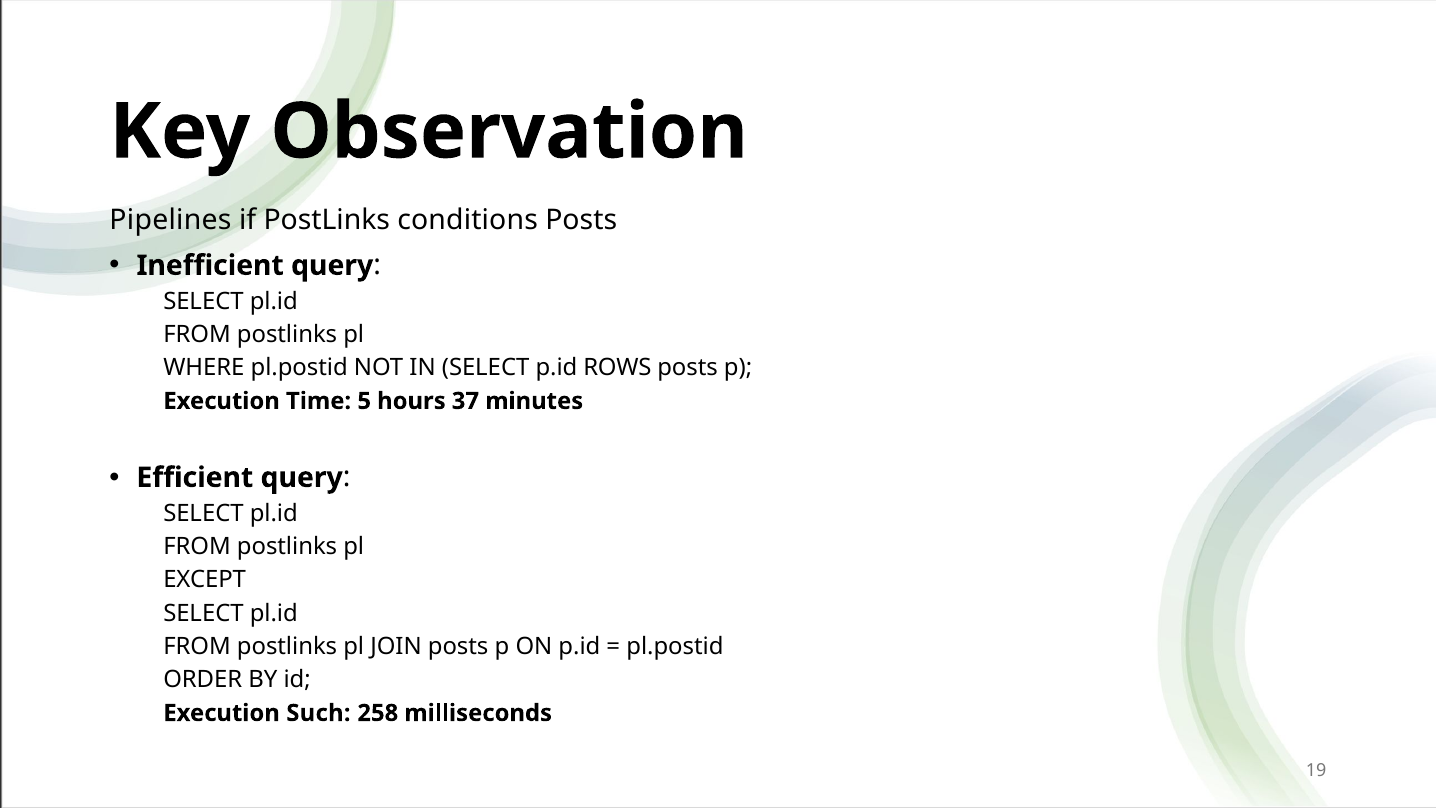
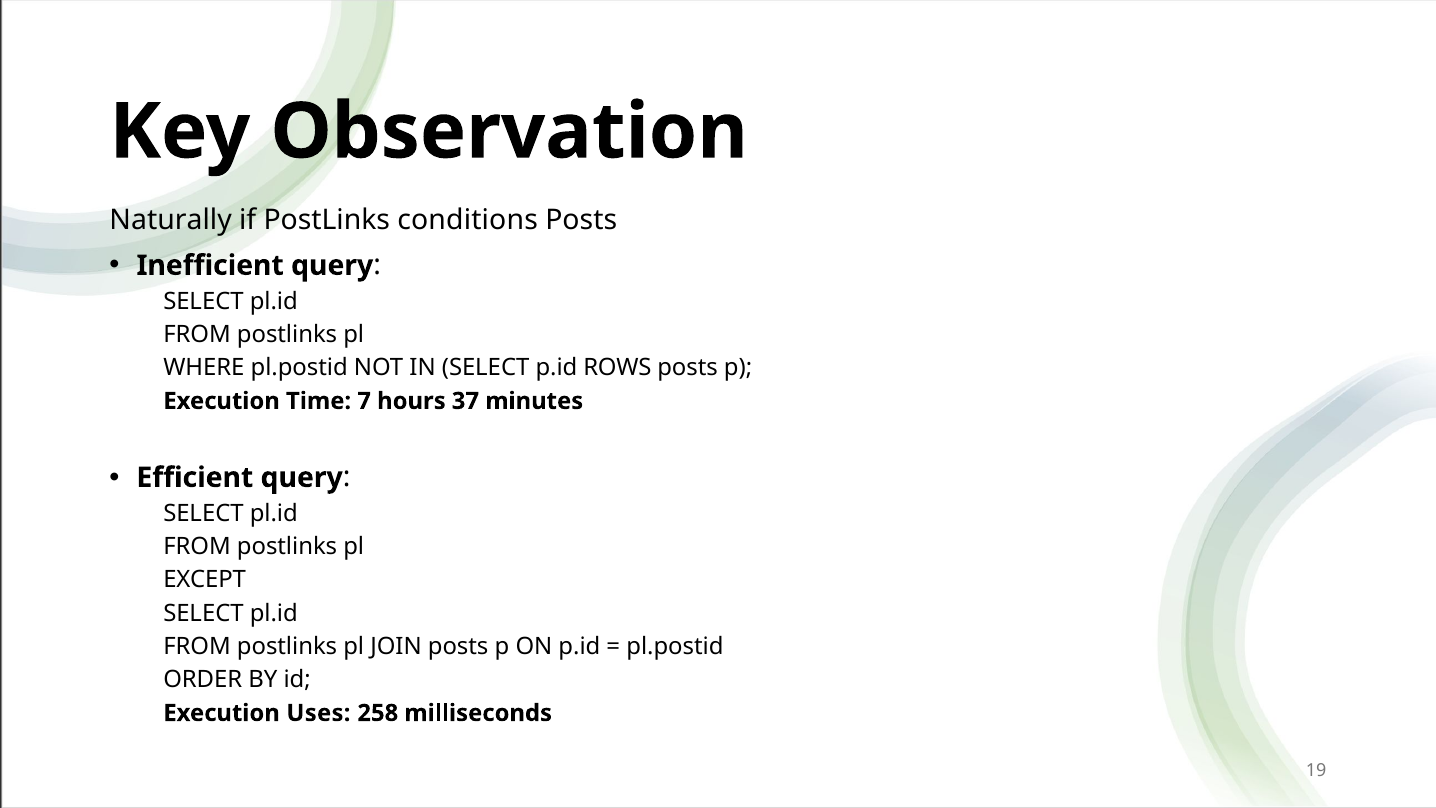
Pipelines: Pipelines -> Naturally
5: 5 -> 7
Such: Such -> Uses
